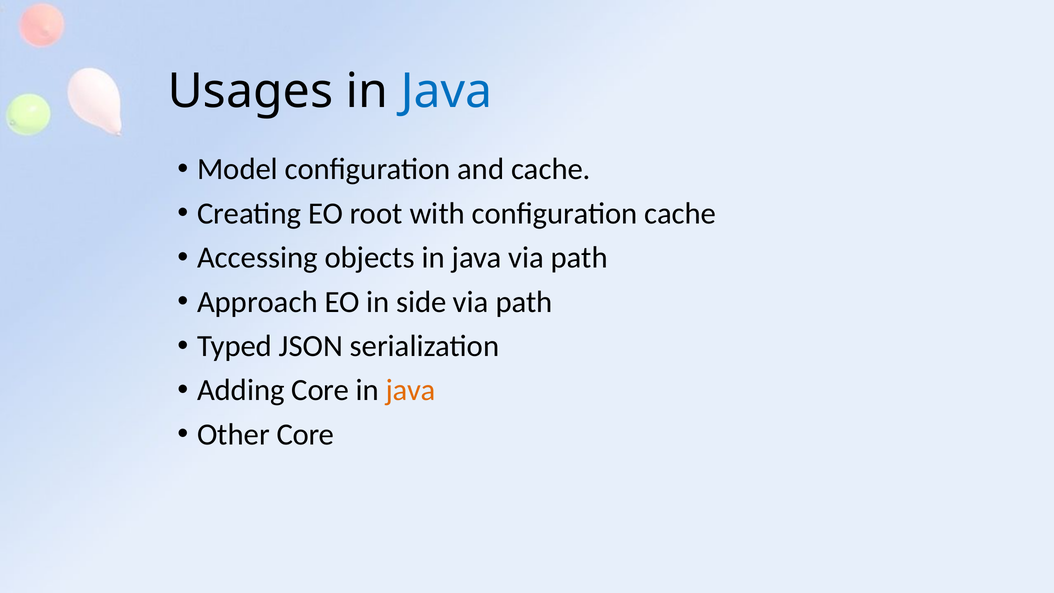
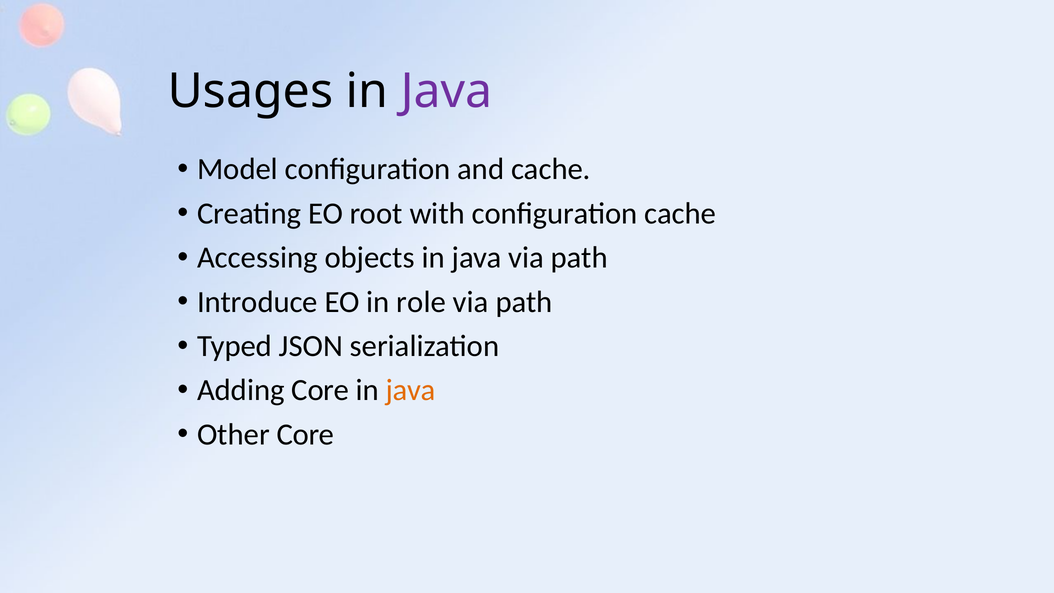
Java at (447, 91) colour: blue -> purple
Approach: Approach -> Introduce
side: side -> role
